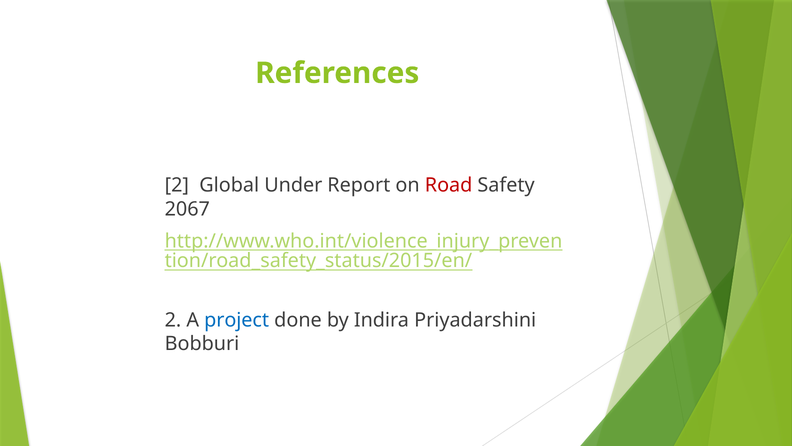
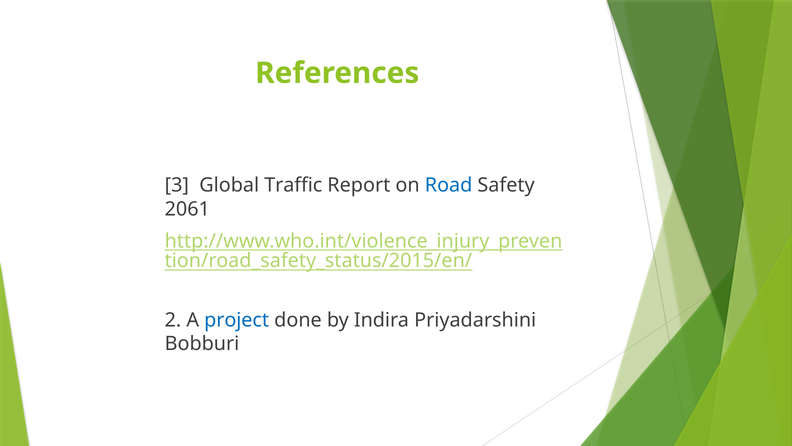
2 at (177, 185): 2 -> 3
Under: Under -> Traffic
Road colour: red -> blue
2067: 2067 -> 2061
